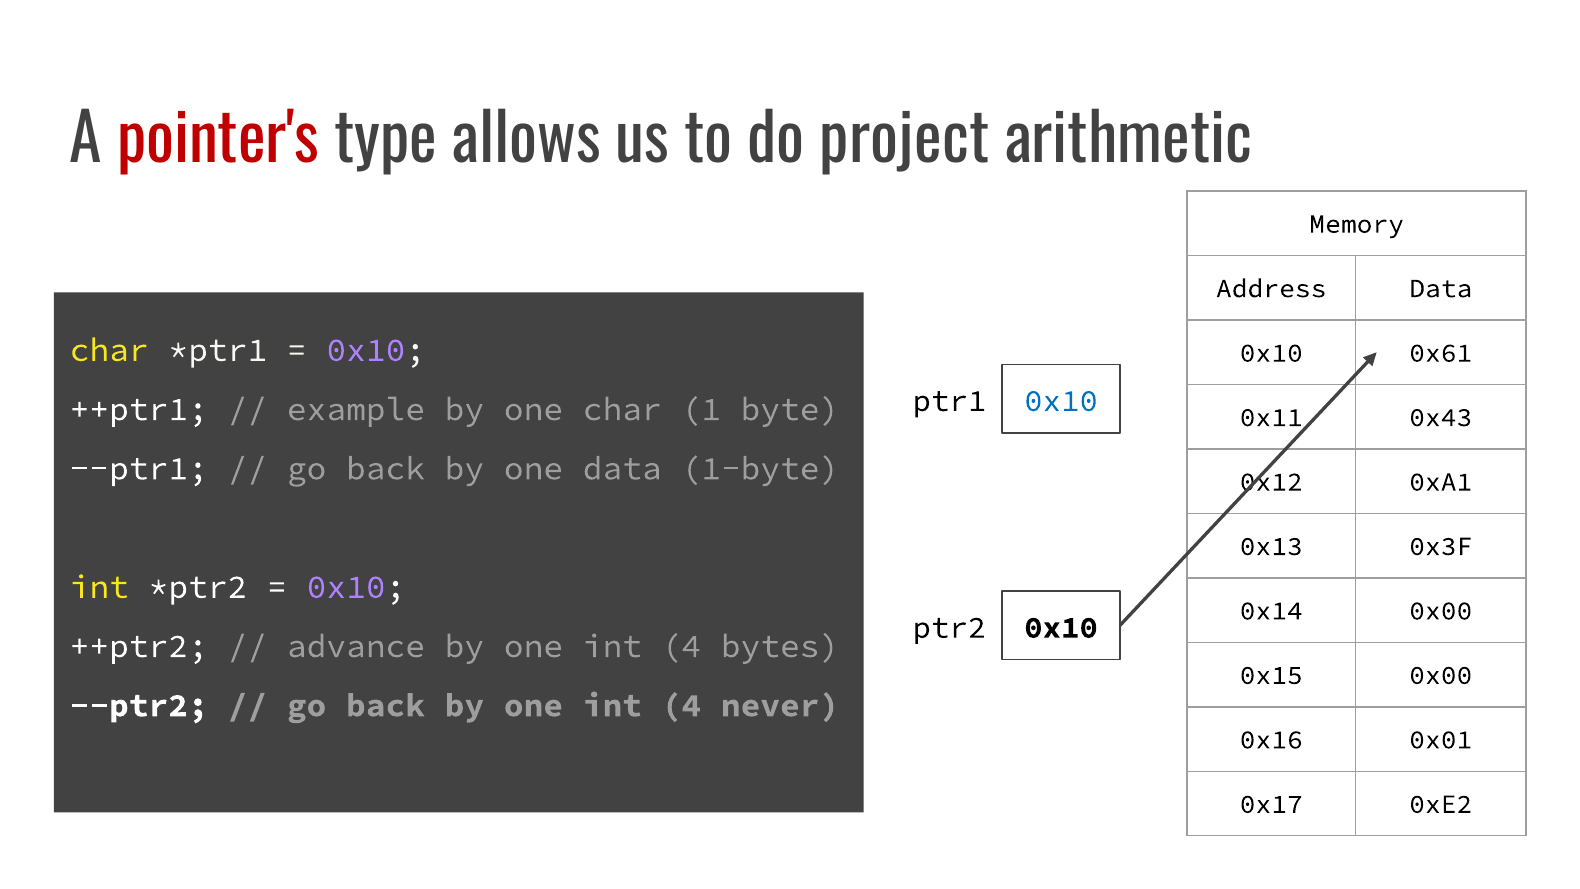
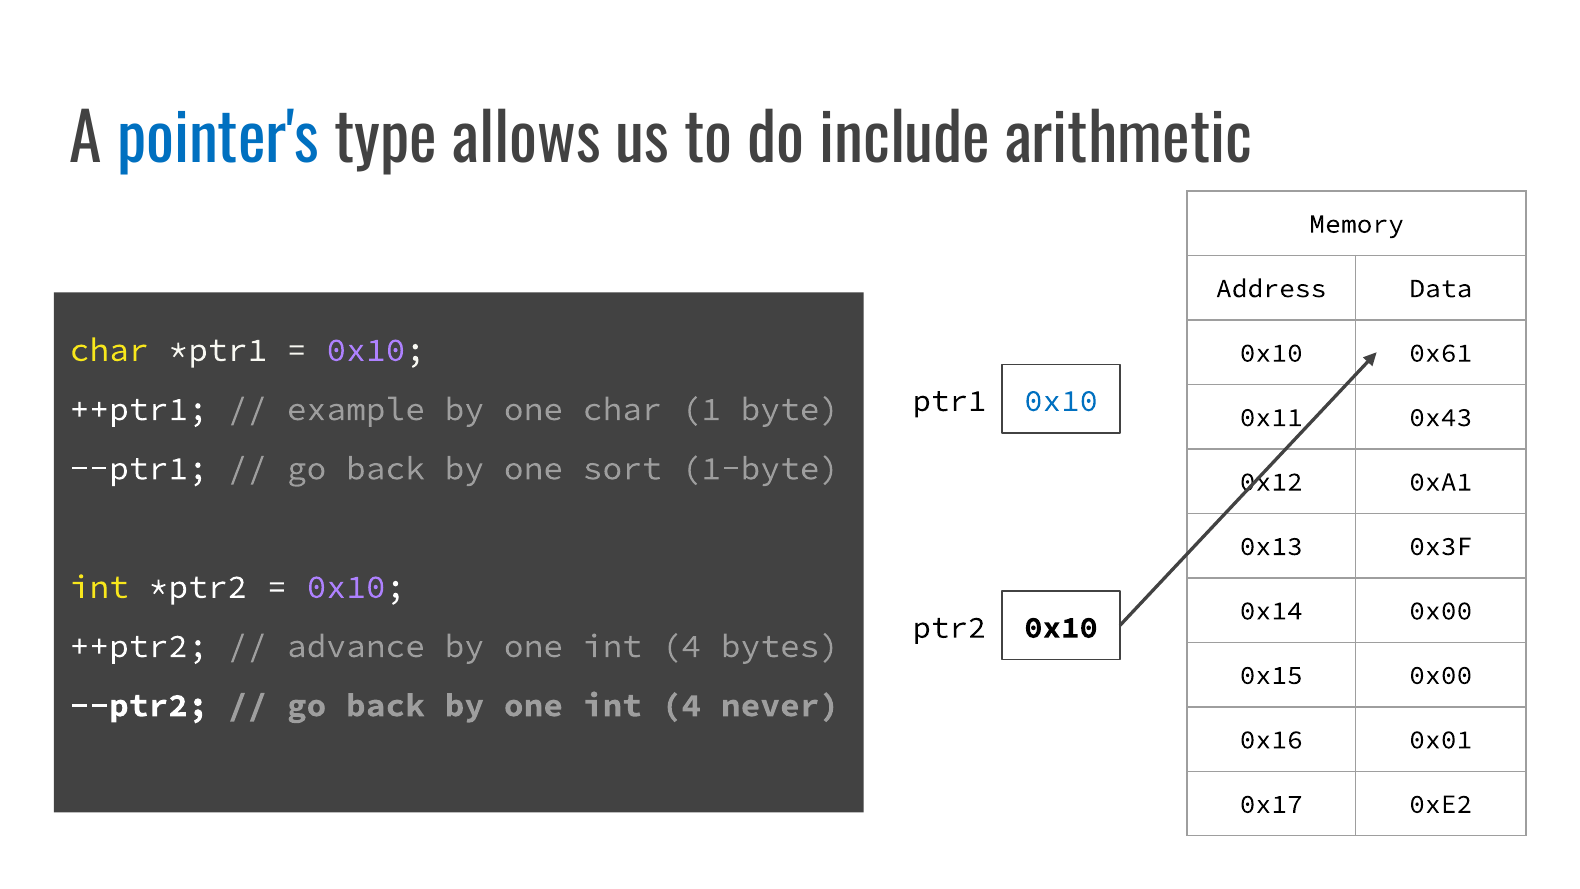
pointer's colour: red -> blue
project: project -> include
one data: data -> sort
